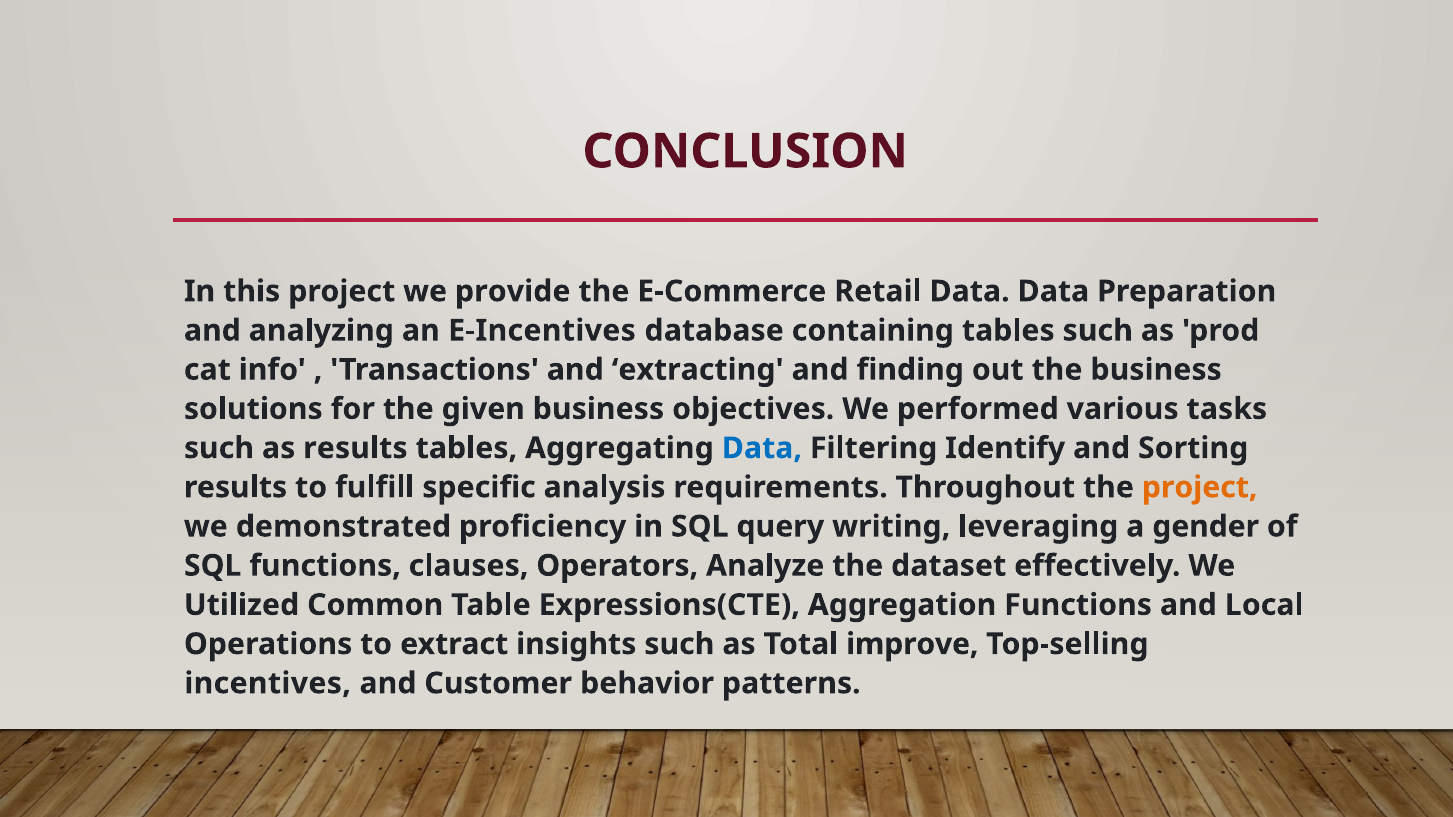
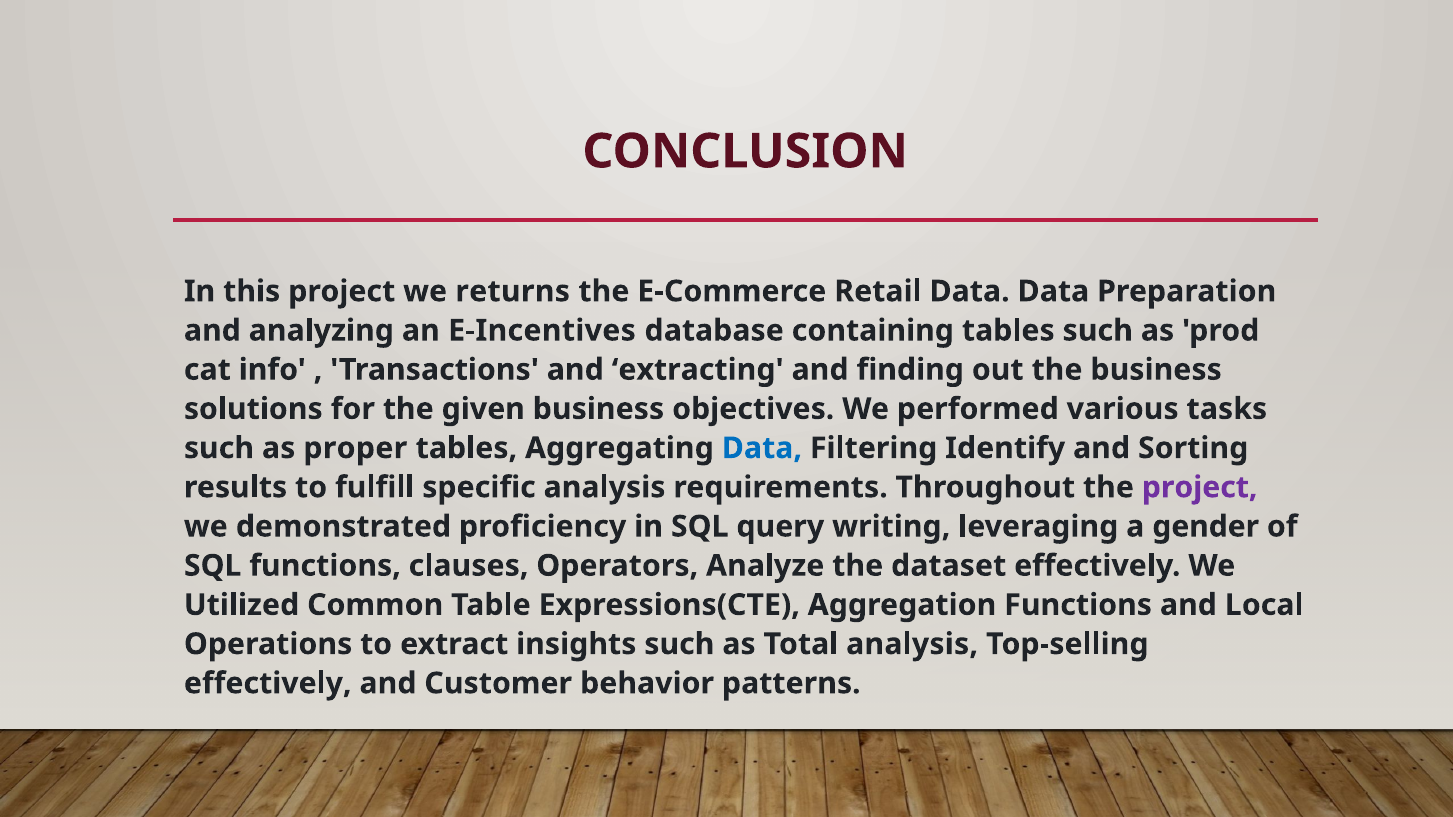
provide: provide -> returns
as results: results -> proper
project at (1200, 488) colour: orange -> purple
Total improve: improve -> analysis
incentives at (268, 684): incentives -> effectively
